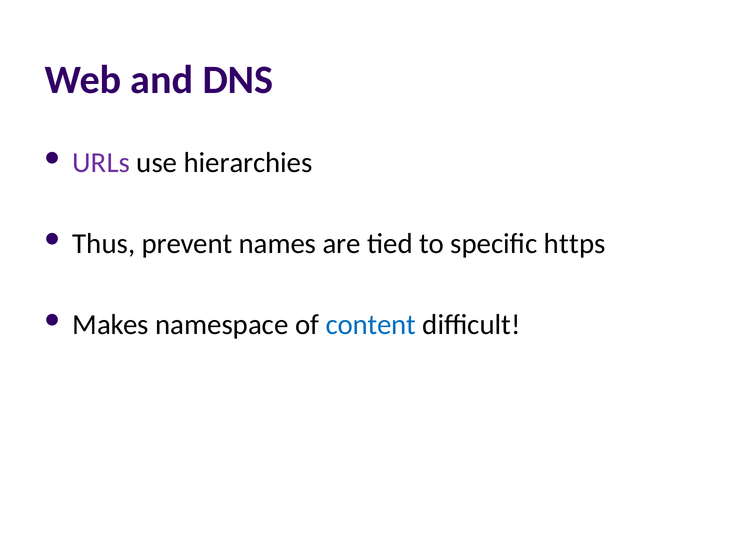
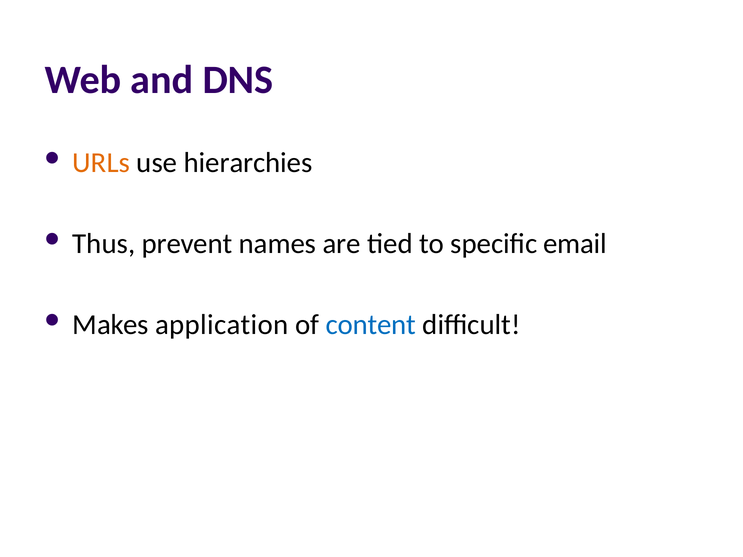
URLs colour: purple -> orange
https: https -> email
namespace: namespace -> application
